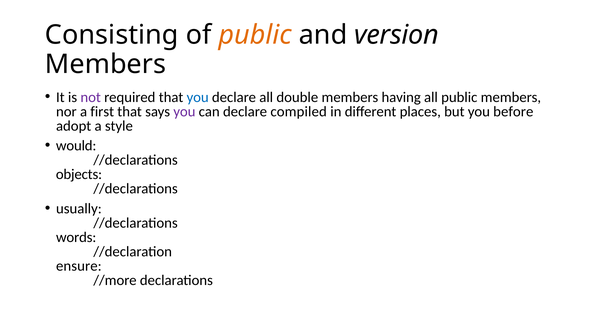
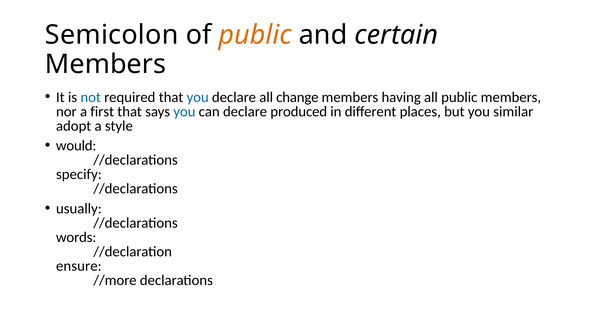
Consisting: Consisting -> Semicolon
version: version -> certain
not colour: purple -> blue
double: double -> change
you at (184, 111) colour: purple -> blue
compiled: compiled -> produced
before: before -> similar
objects: objects -> specify
